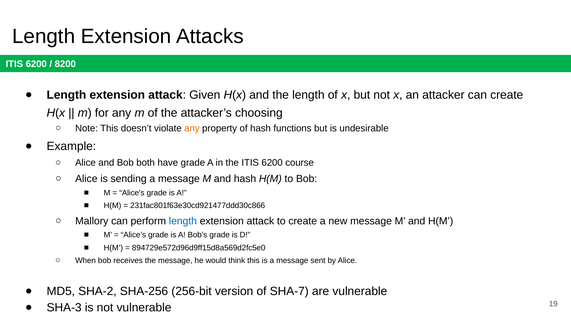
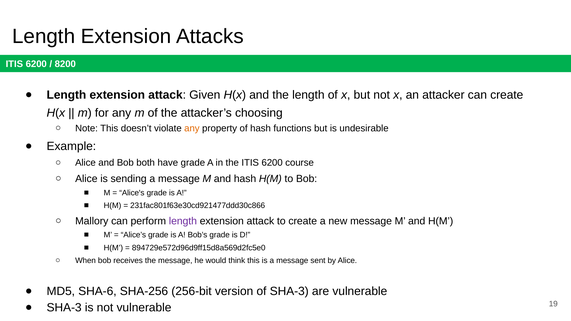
length at (183, 221) colour: blue -> purple
SHA-2: SHA-2 -> SHA-6
of SHA-7: SHA-7 -> SHA-3
